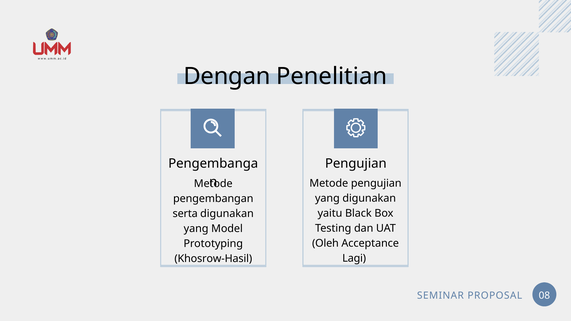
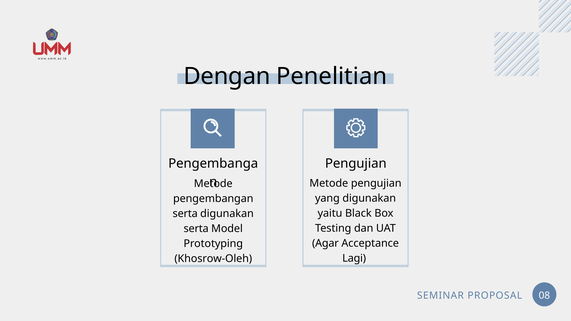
yang at (196, 229): yang -> serta
Oleh: Oleh -> Agar
Khosrow-Hasil: Khosrow-Hasil -> Khosrow-Oleh
